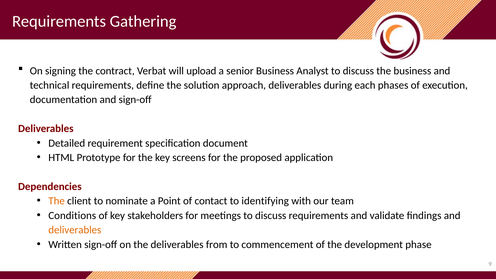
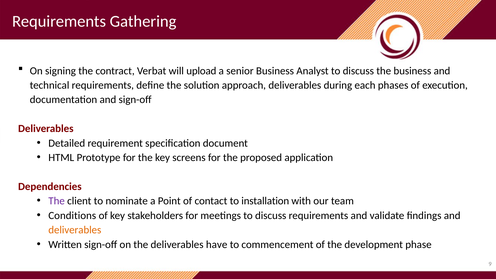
The at (57, 201) colour: orange -> purple
identifying: identifying -> installation
from: from -> have
